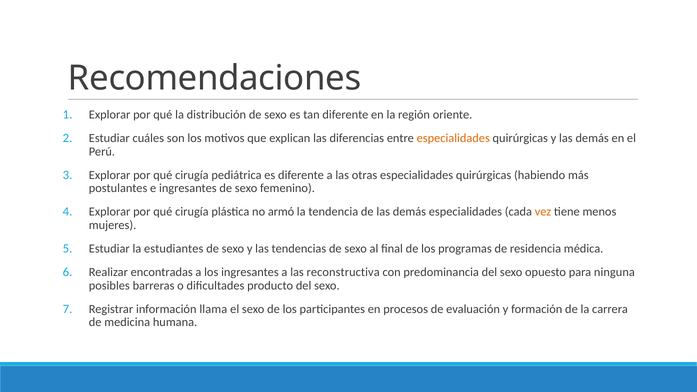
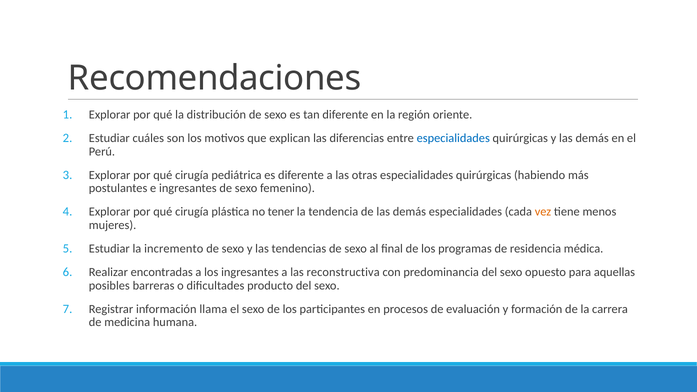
especialidades at (453, 138) colour: orange -> blue
armó: armó -> tener
estudiantes: estudiantes -> incremento
ninguna: ninguna -> aquellas
